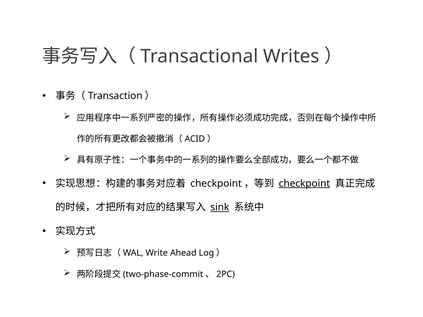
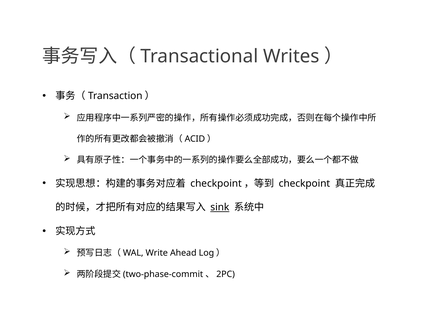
checkpoint underline: present -> none
